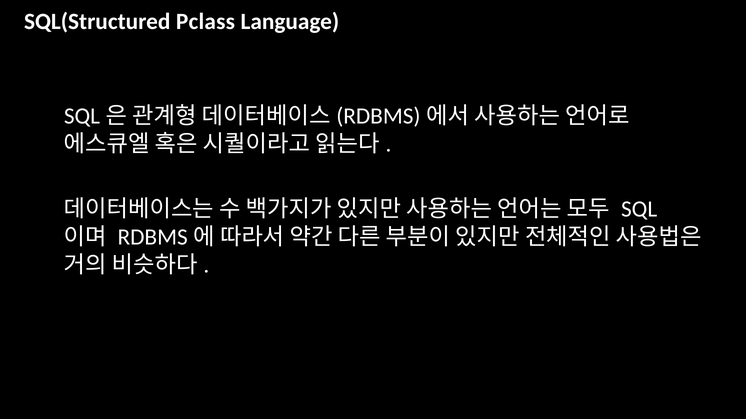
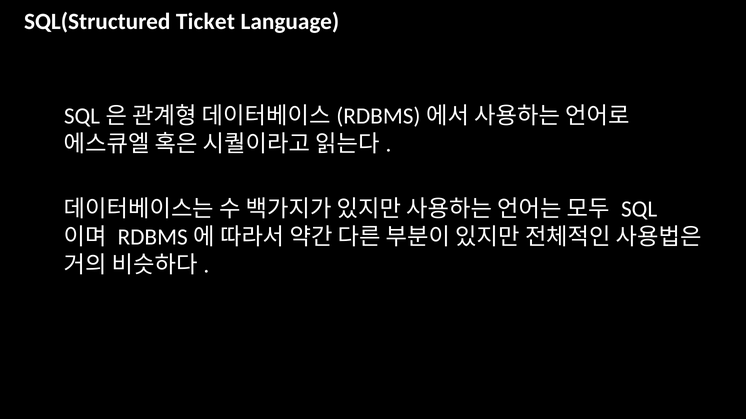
Pclass: Pclass -> Ticket
